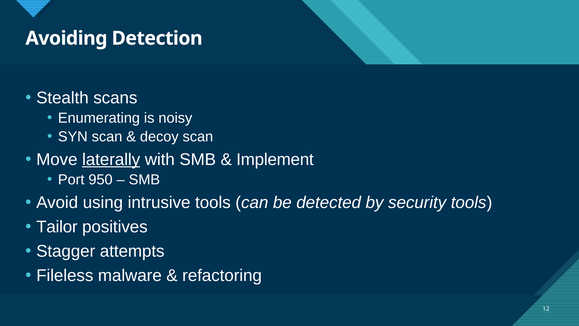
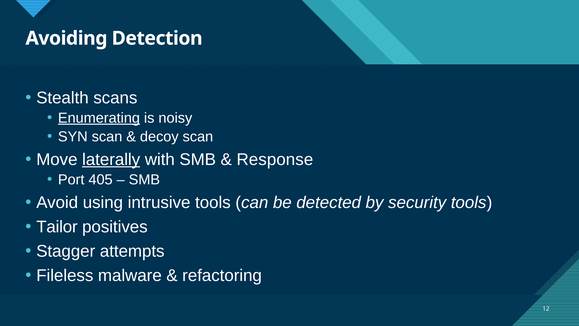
Enumerating underline: none -> present
Implement: Implement -> Response
950: 950 -> 405
